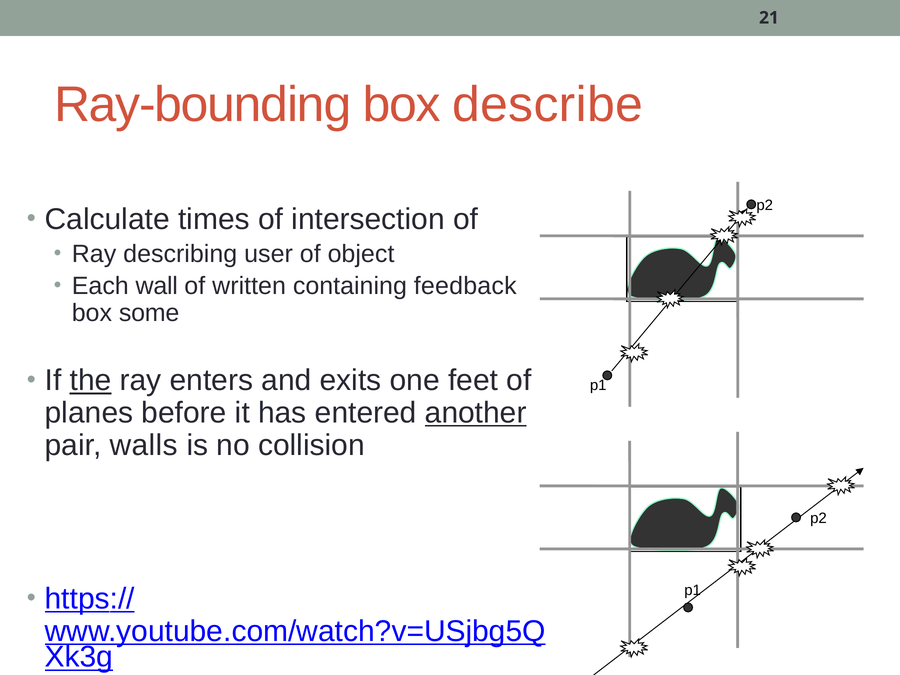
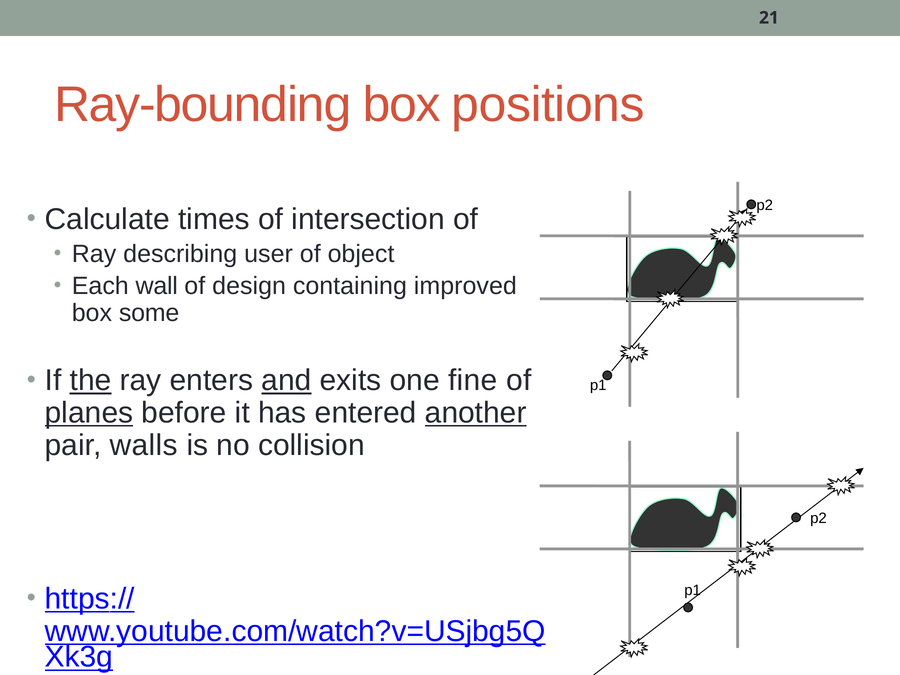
describe: describe -> positions
written: written -> design
feedback: feedback -> improved
and underline: none -> present
feet: feet -> fine
planes underline: none -> present
